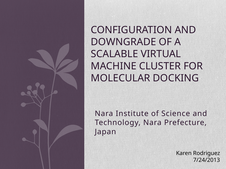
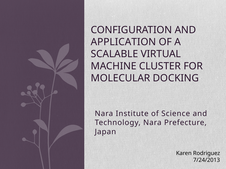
DOWNGRADE: DOWNGRADE -> APPLICATION
